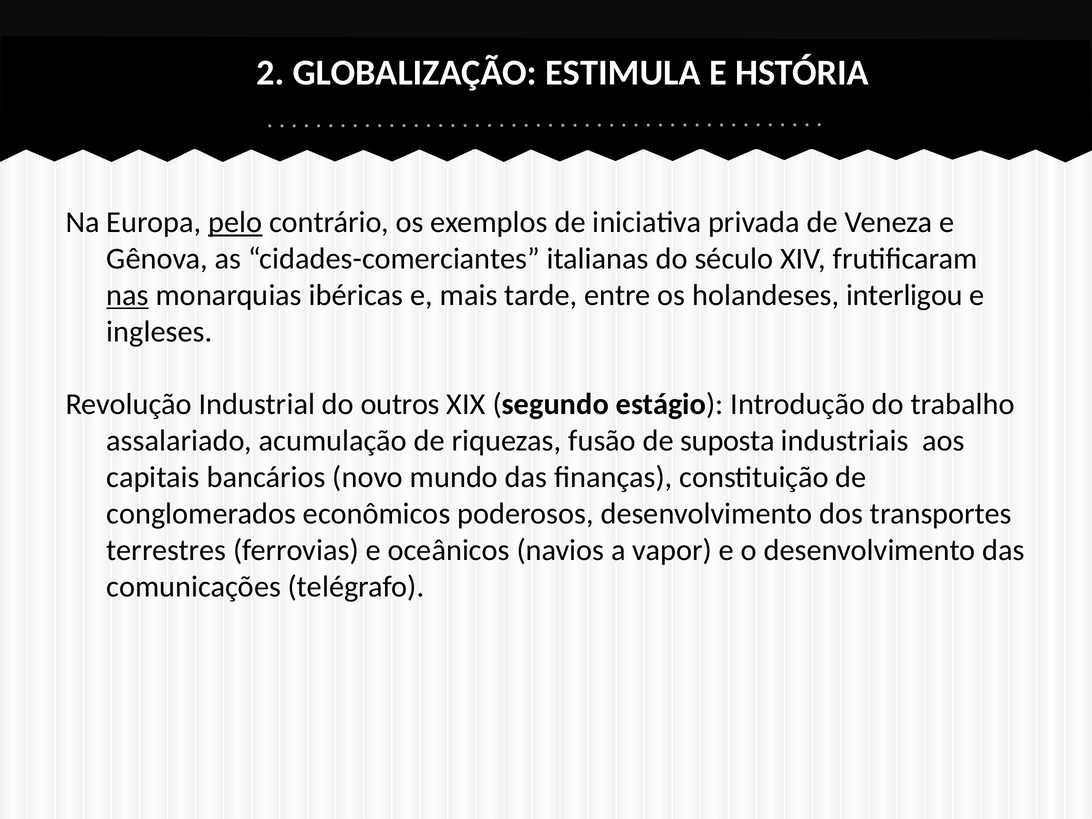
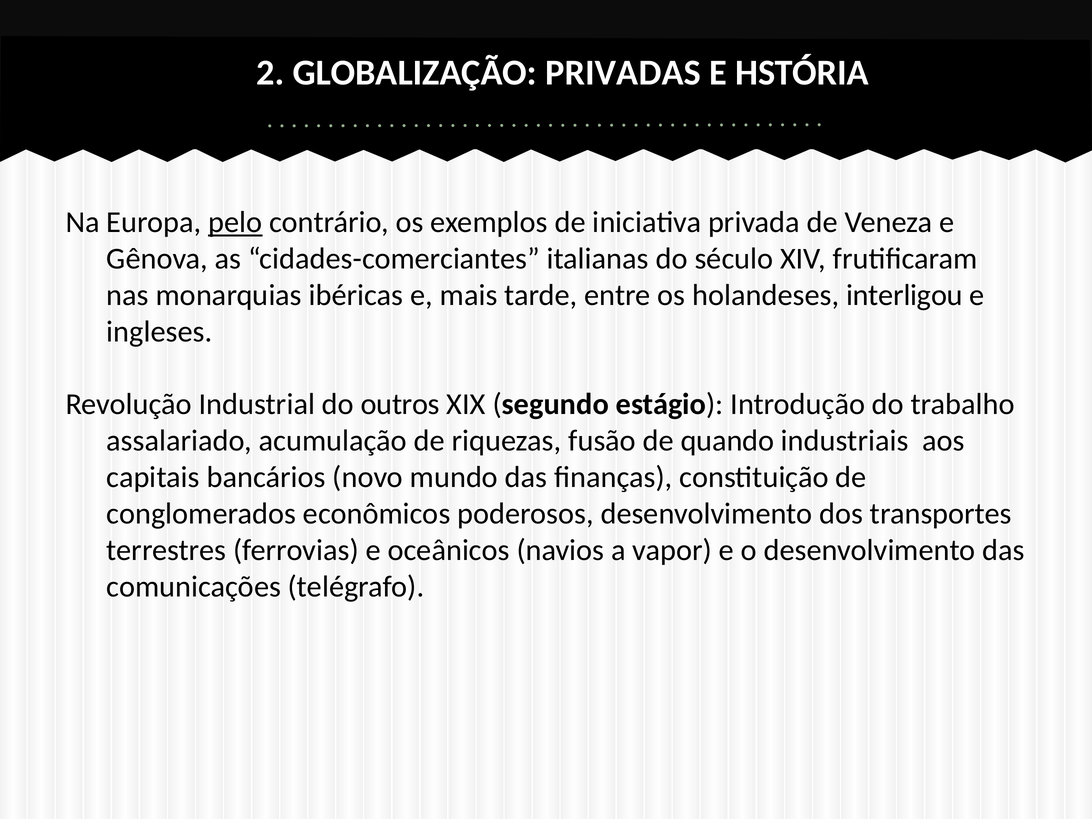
ESTIMULA: ESTIMULA -> PRIVADAS
nas underline: present -> none
suposta: suposta -> quando
